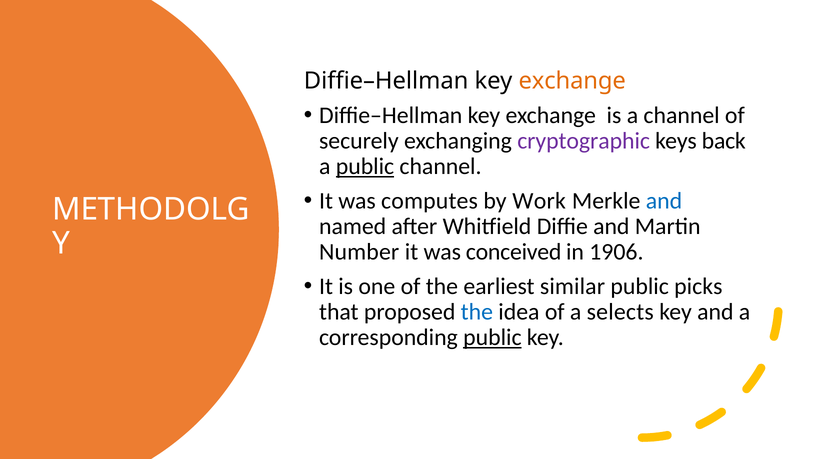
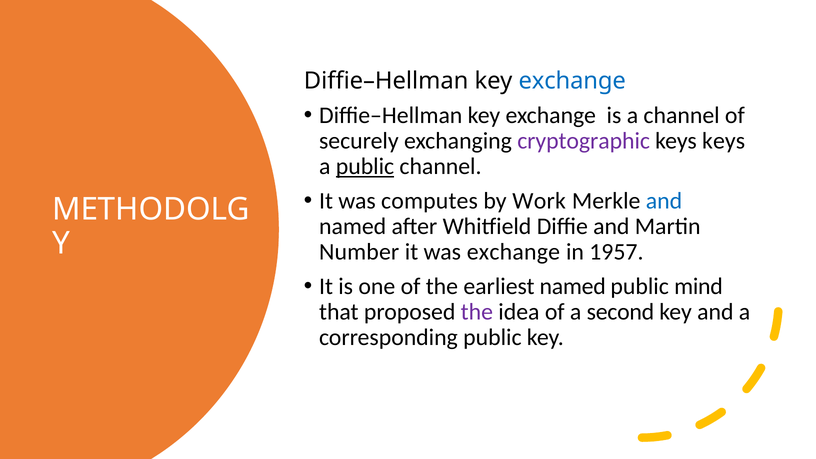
exchange at (572, 81) colour: orange -> blue
keys back: back -> keys
was conceived: conceived -> exchange
1906: 1906 -> 1957
earliest similar: similar -> named
picks: picks -> mind
the at (477, 312) colour: blue -> purple
selects: selects -> second
public at (492, 337) underline: present -> none
